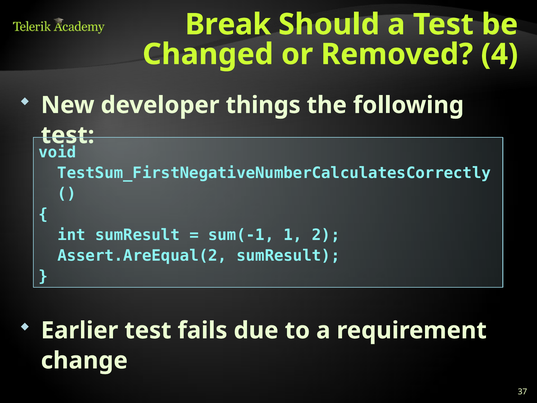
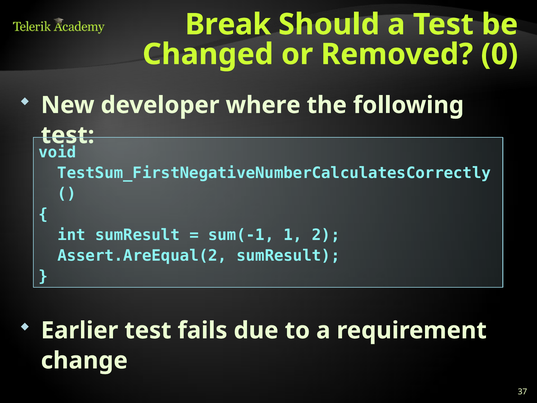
4: 4 -> 0
things: things -> where
